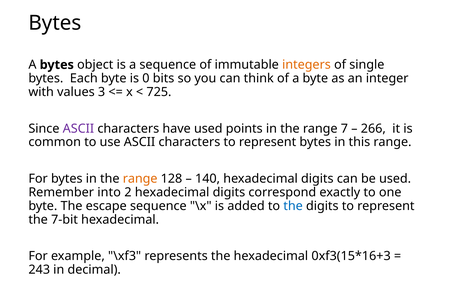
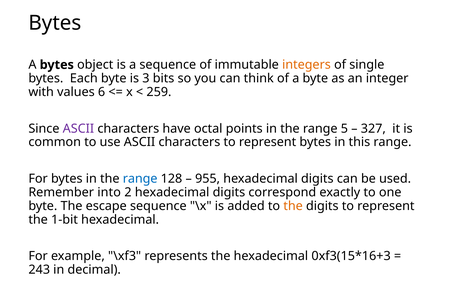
0: 0 -> 3
3: 3 -> 6
725: 725 -> 259
have used: used -> octal
7: 7 -> 5
266: 266 -> 327
range at (140, 178) colour: orange -> blue
140: 140 -> 955
the at (293, 206) colour: blue -> orange
7-bit: 7-bit -> 1-bit
